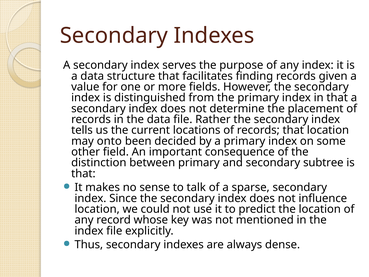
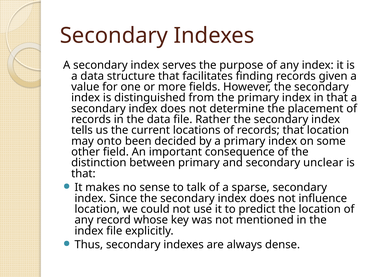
subtree: subtree -> unclear
